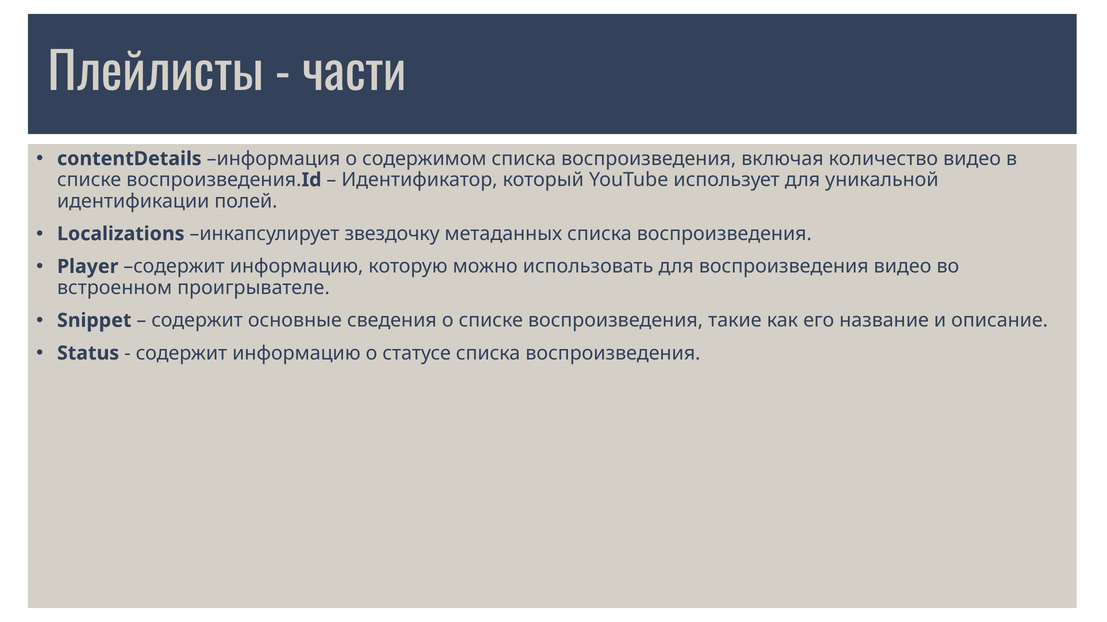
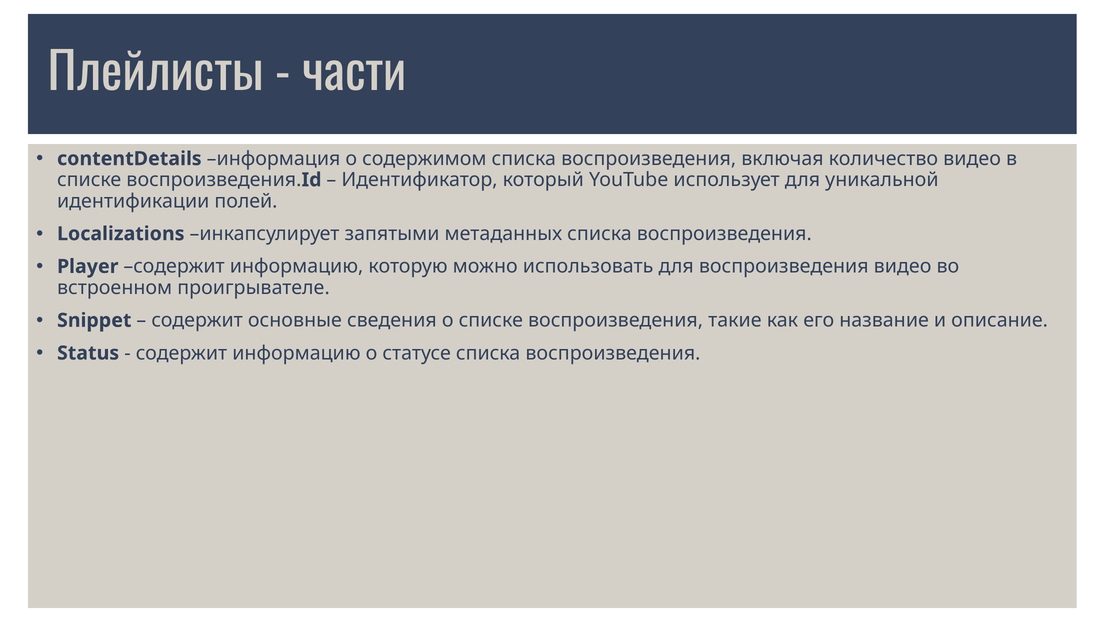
звездочку: звездочку -> запятыми
